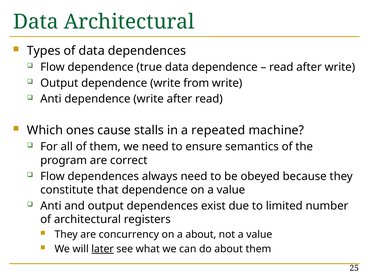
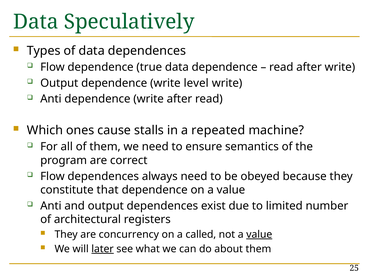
Data Architectural: Architectural -> Speculatively
from: from -> level
a about: about -> called
value at (259, 234) underline: none -> present
